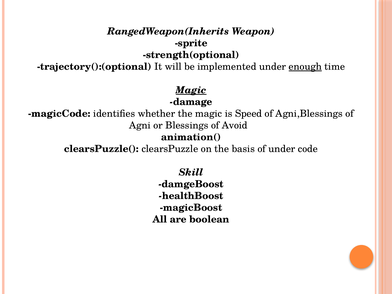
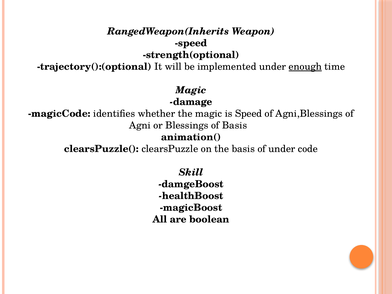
sprite at (191, 43): sprite -> speed
Magic at (191, 90) underline: present -> none
of Avoid: Avoid -> Basis
